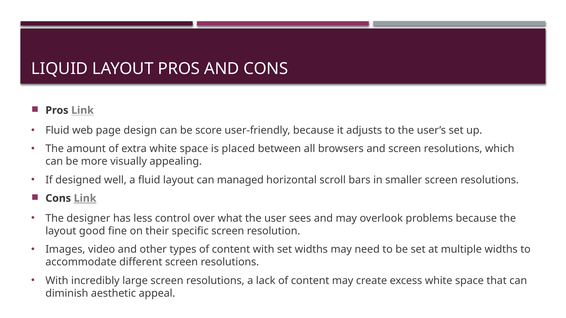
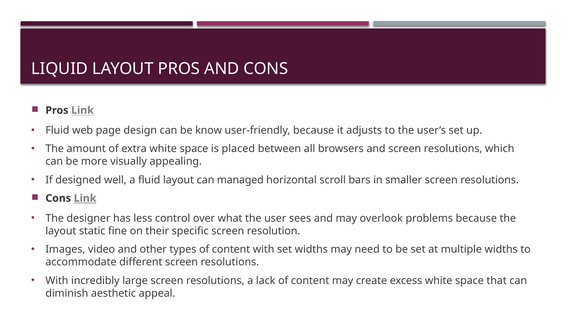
score: score -> know
good: good -> static
